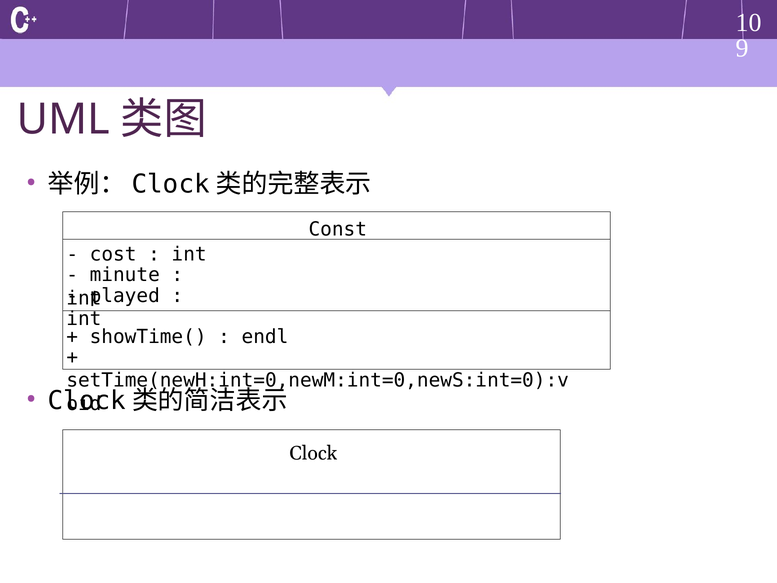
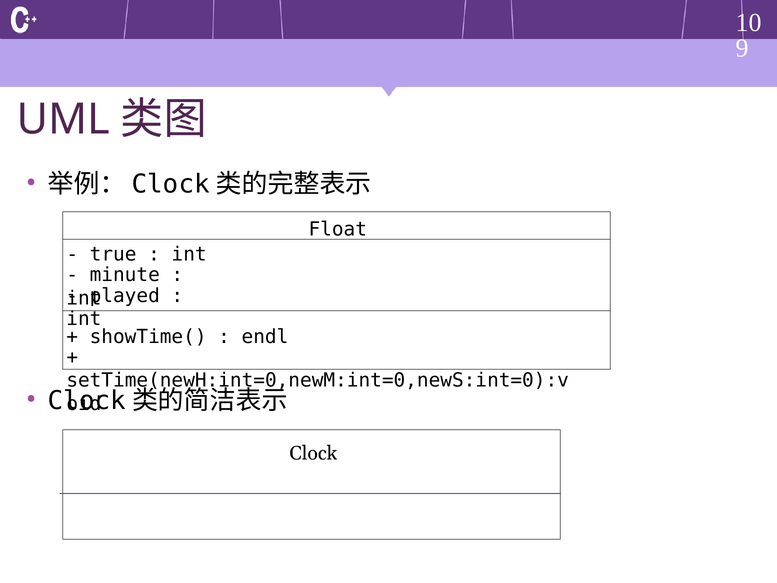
Const: Const -> Float
cost: cost -> true
